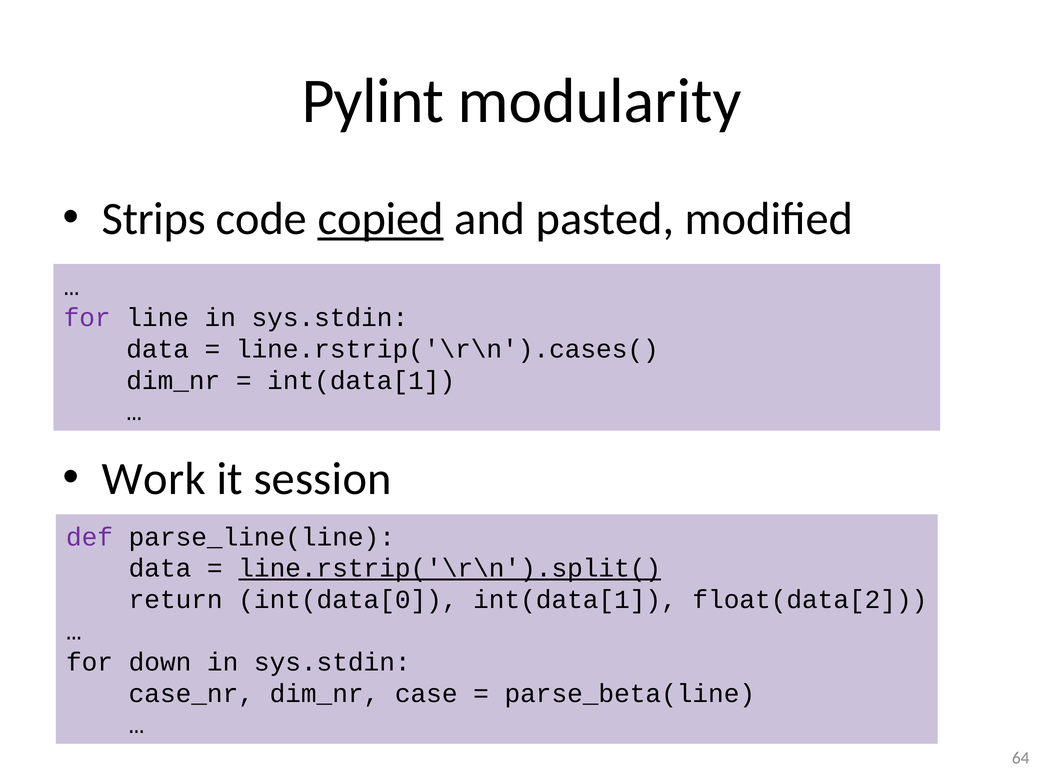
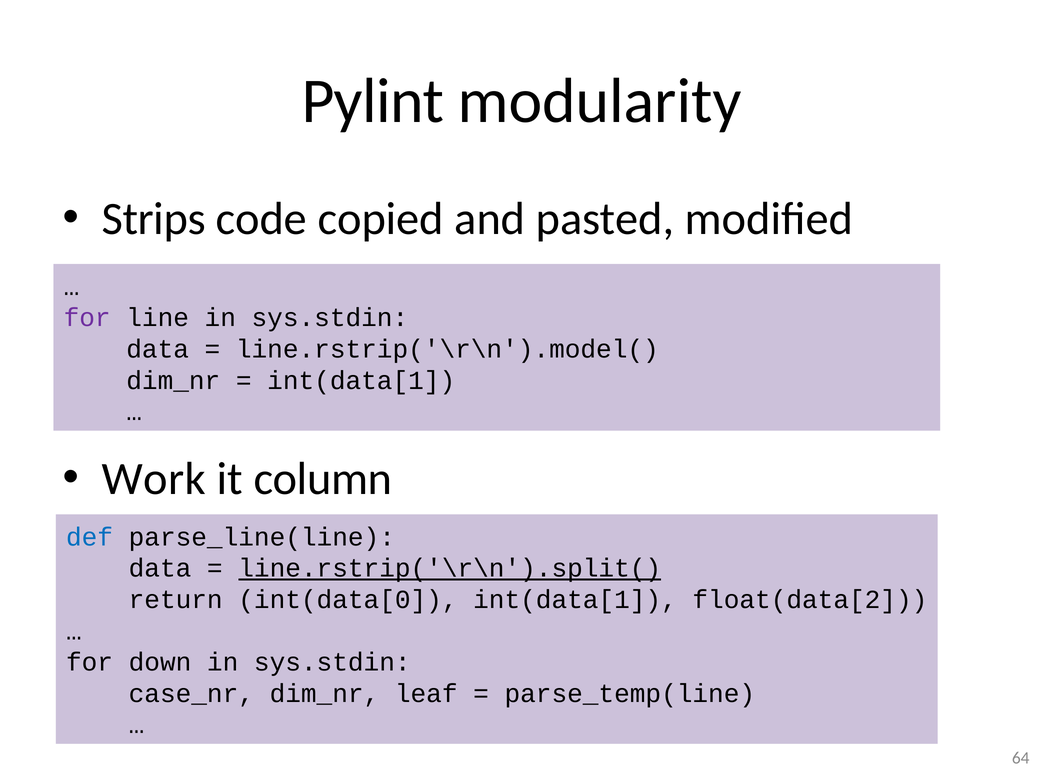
copied underline: present -> none
line.rstrip('\r\n').cases(: line.rstrip('\r\n').cases( -> line.rstrip('\r\n').model(
session: session -> column
def colour: purple -> blue
case: case -> leaf
parse_beta(line: parse_beta(line -> parse_temp(line
